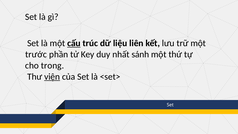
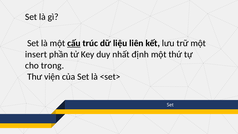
trước: trước -> insert
sánh: sánh -> định
viện underline: present -> none
